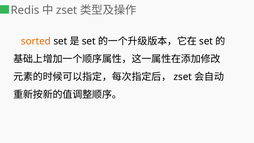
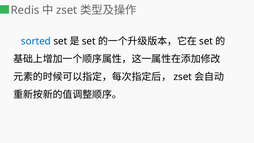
sorted colour: orange -> blue
